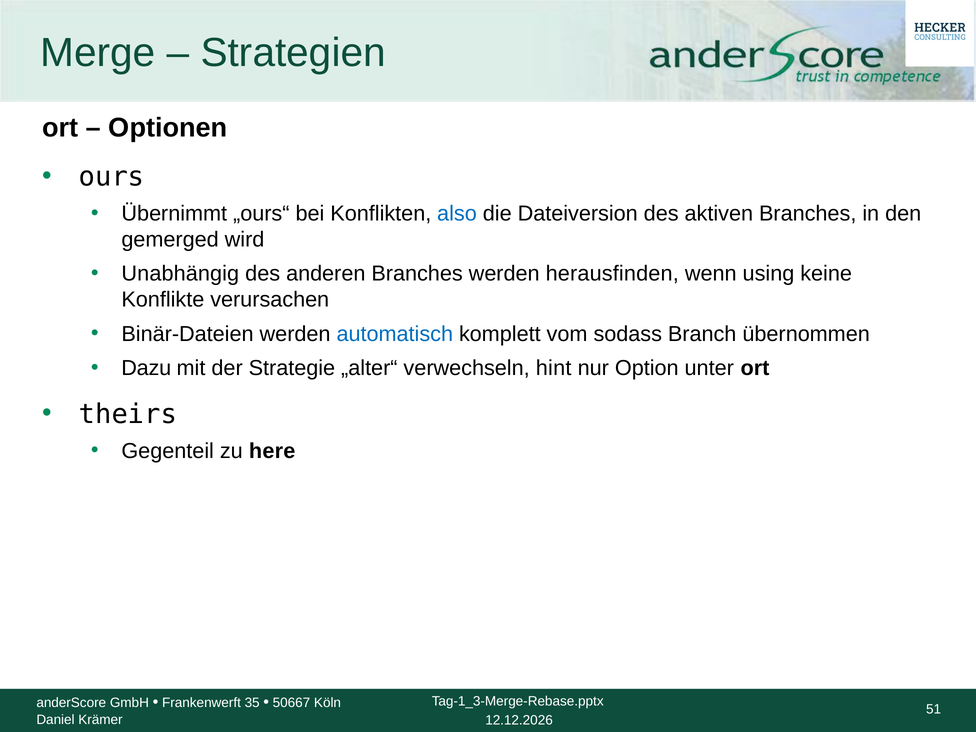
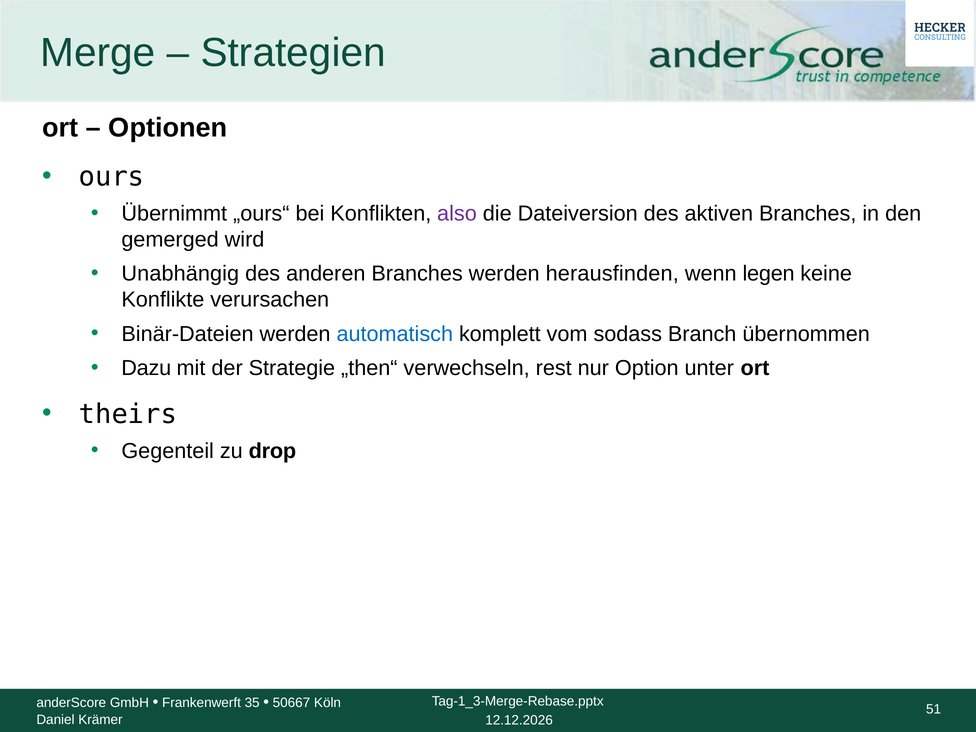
also colour: blue -> purple
using: using -> legen
„alter“: „alter“ -> „then“
hint: hint -> rest
here: here -> drop
